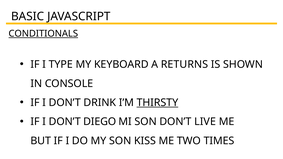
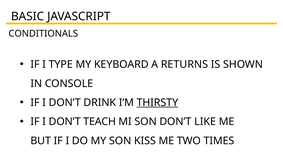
CONDITIONALS underline: present -> none
DIEGO: DIEGO -> TEACH
LIVE: LIVE -> LIKE
